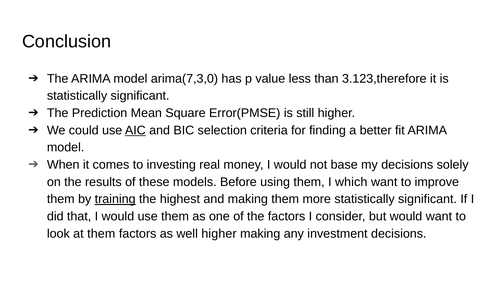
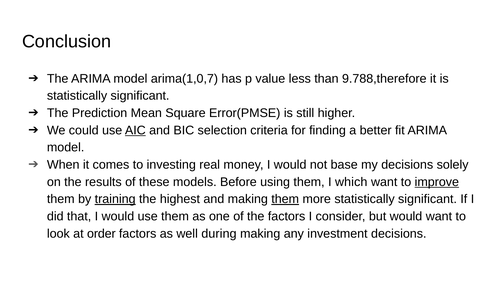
arima(7,3,0: arima(7,3,0 -> arima(1,0,7
3.123,therefore: 3.123,therefore -> 9.788,therefore
improve underline: none -> present
them at (285, 199) underline: none -> present
at them: them -> order
well higher: higher -> during
